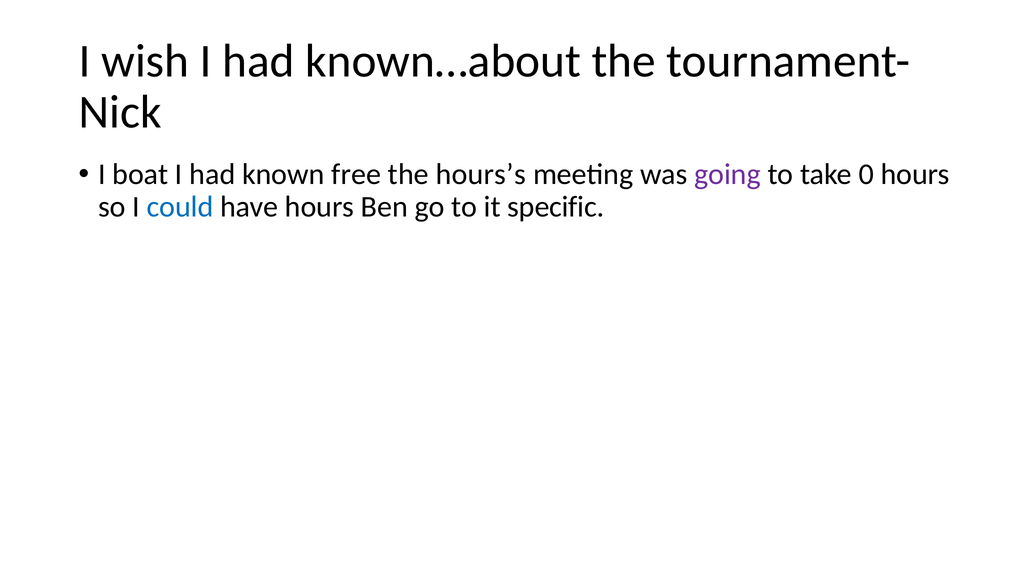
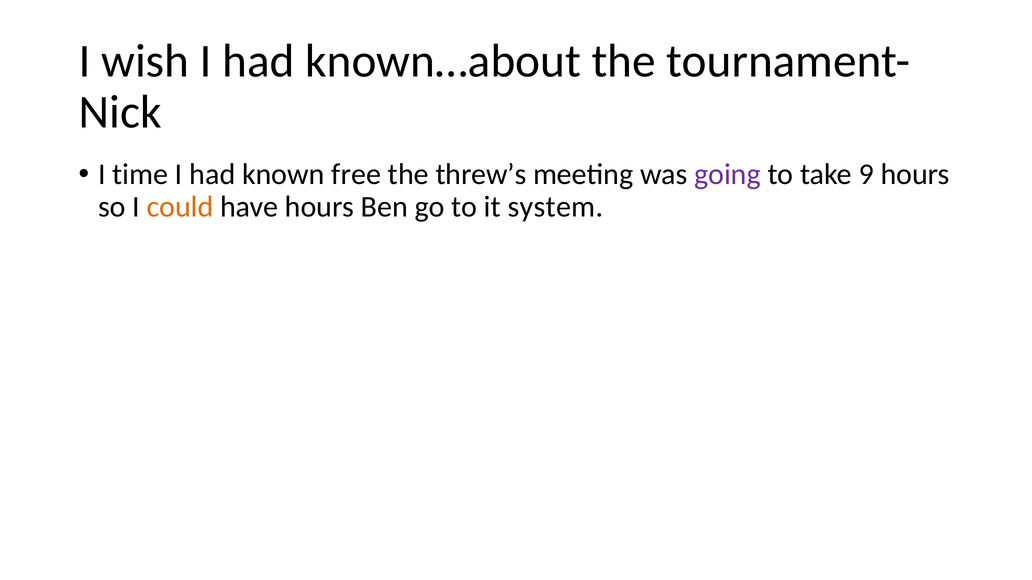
boat: boat -> time
hours’s: hours’s -> threw’s
0: 0 -> 9
could colour: blue -> orange
specific: specific -> system
